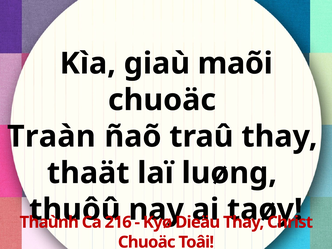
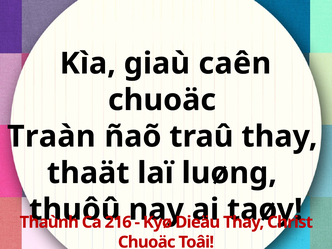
maõi: maõi -> caên
